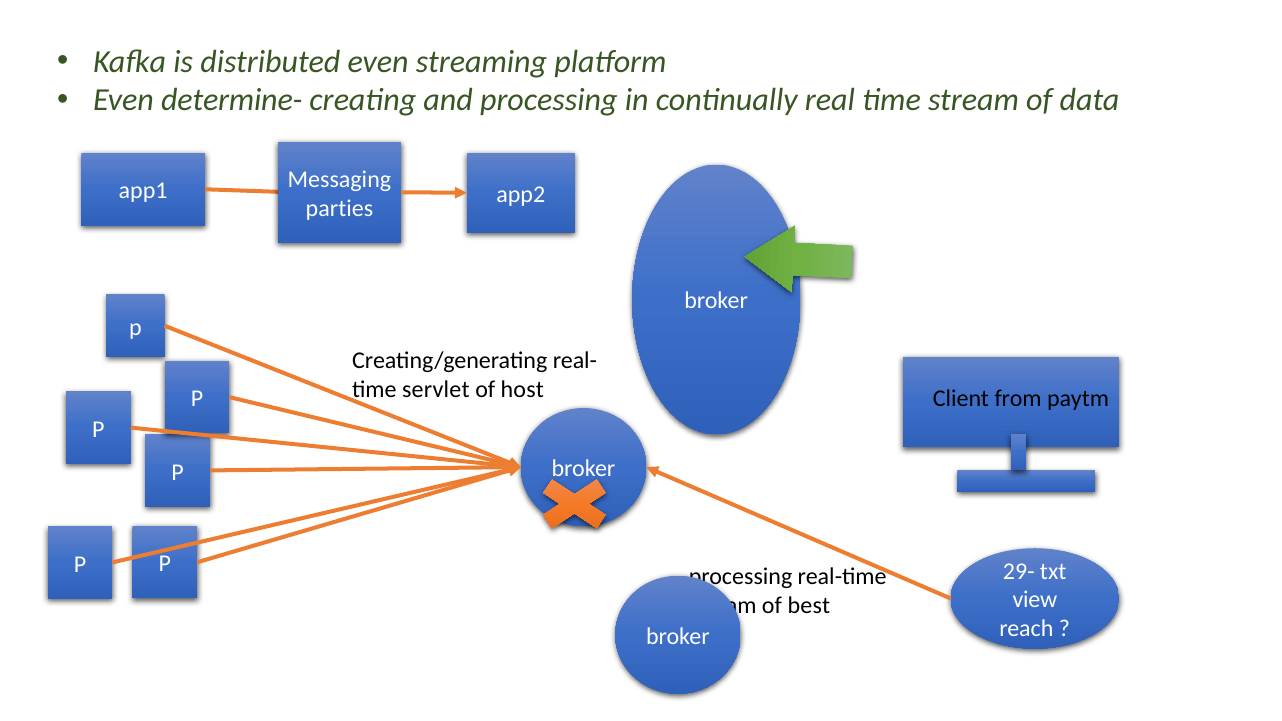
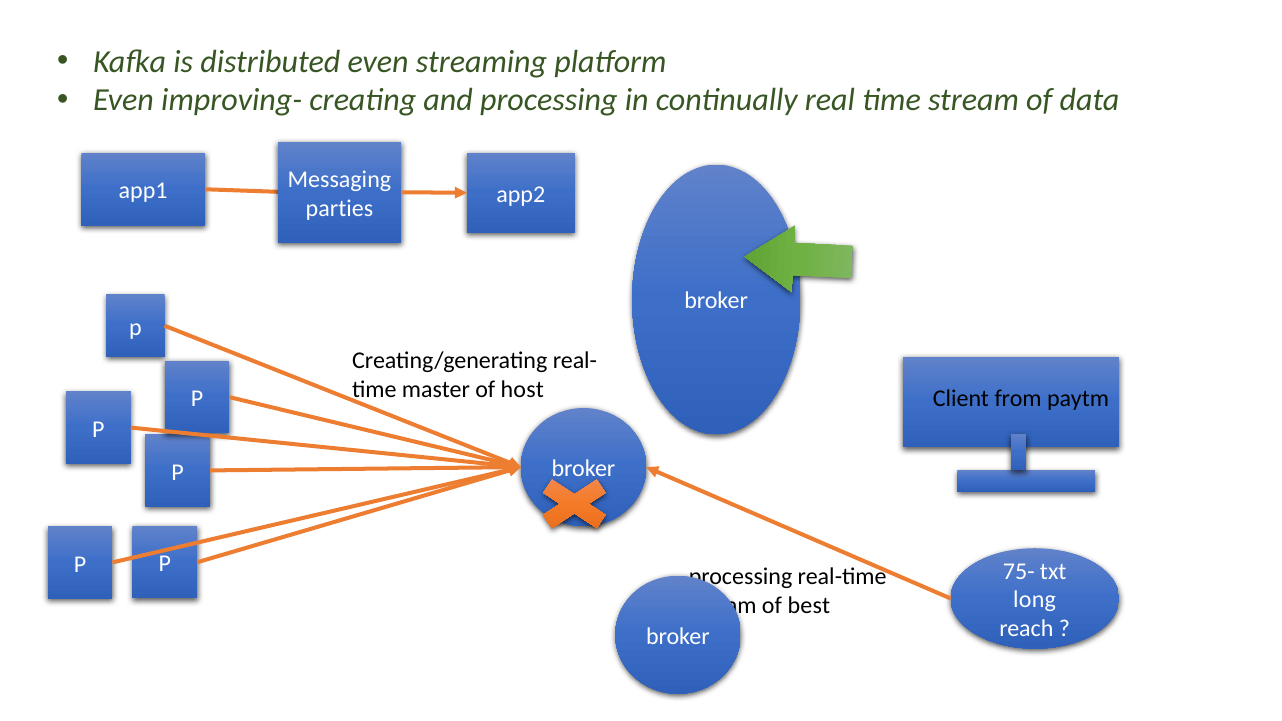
determine-: determine- -> improving-
servlet: servlet -> master
29-: 29- -> 75-
view: view -> long
